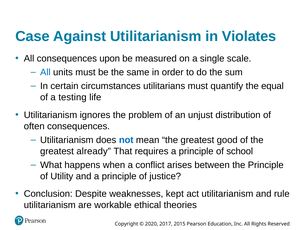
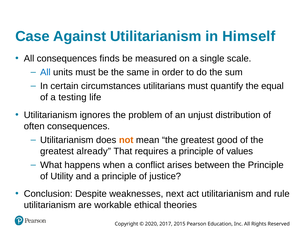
Violates: Violates -> Himself
upon: upon -> finds
not colour: blue -> orange
school: school -> values
kept: kept -> next
